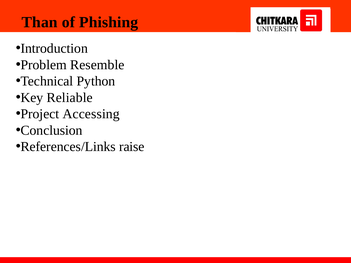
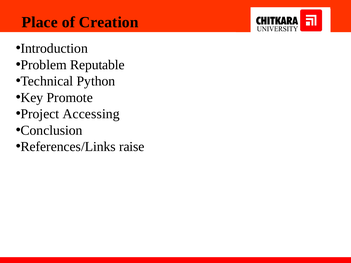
Than: Than -> Place
Phishing: Phishing -> Creation
Resemble: Resemble -> Reputable
Reliable: Reliable -> Promote
